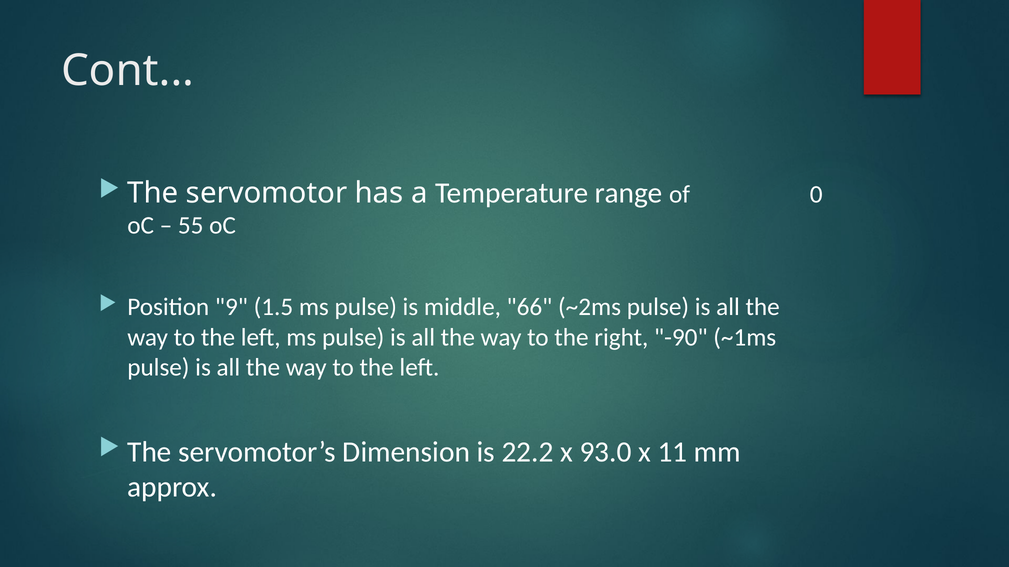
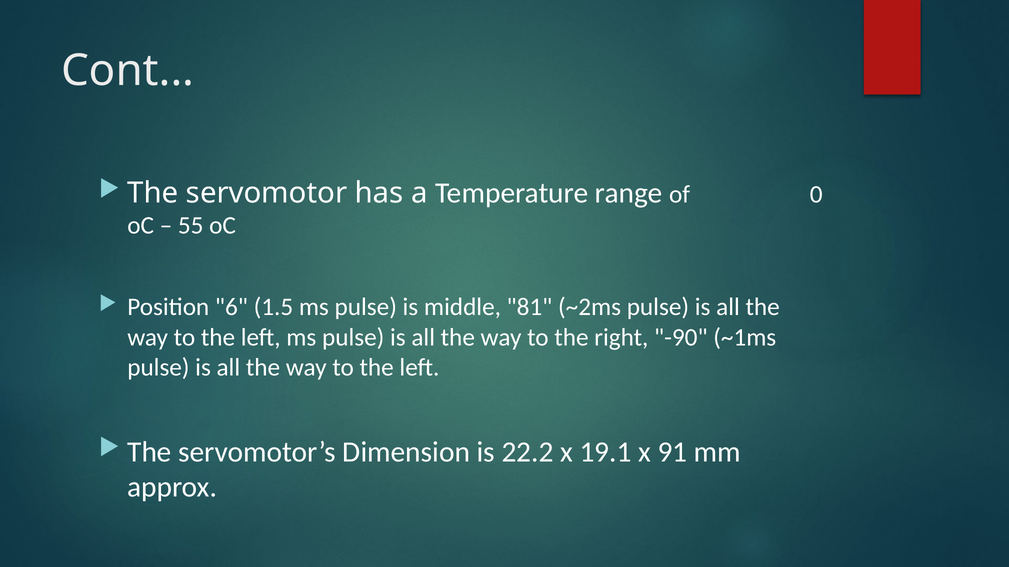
9: 9 -> 6
66: 66 -> 81
93.0: 93.0 -> 19.1
11: 11 -> 91
